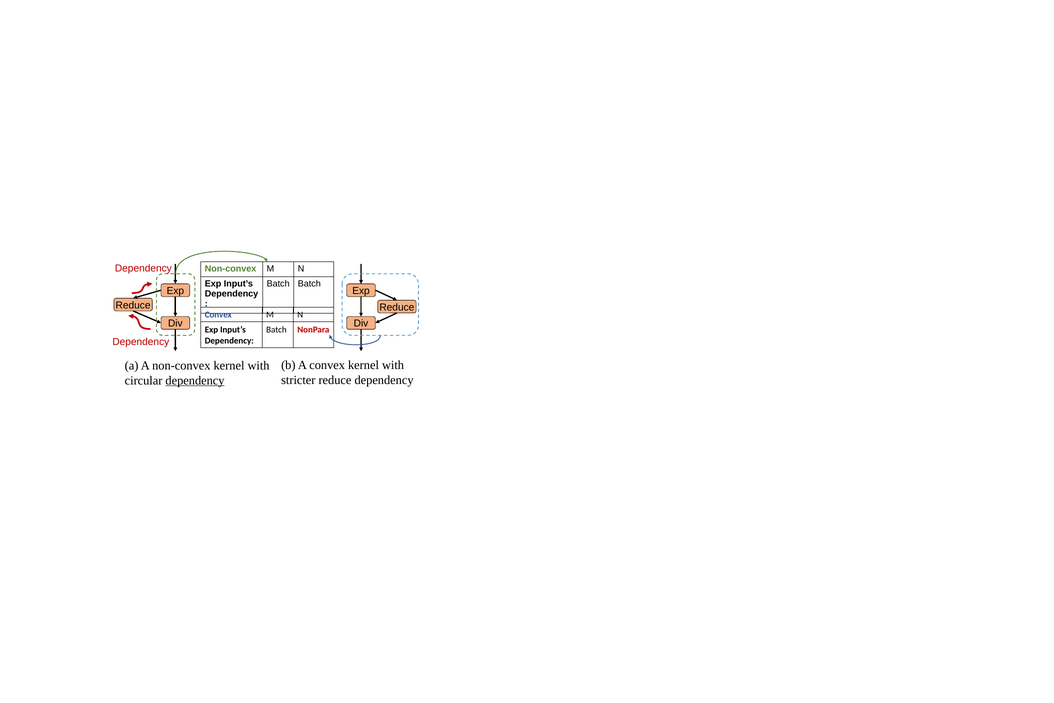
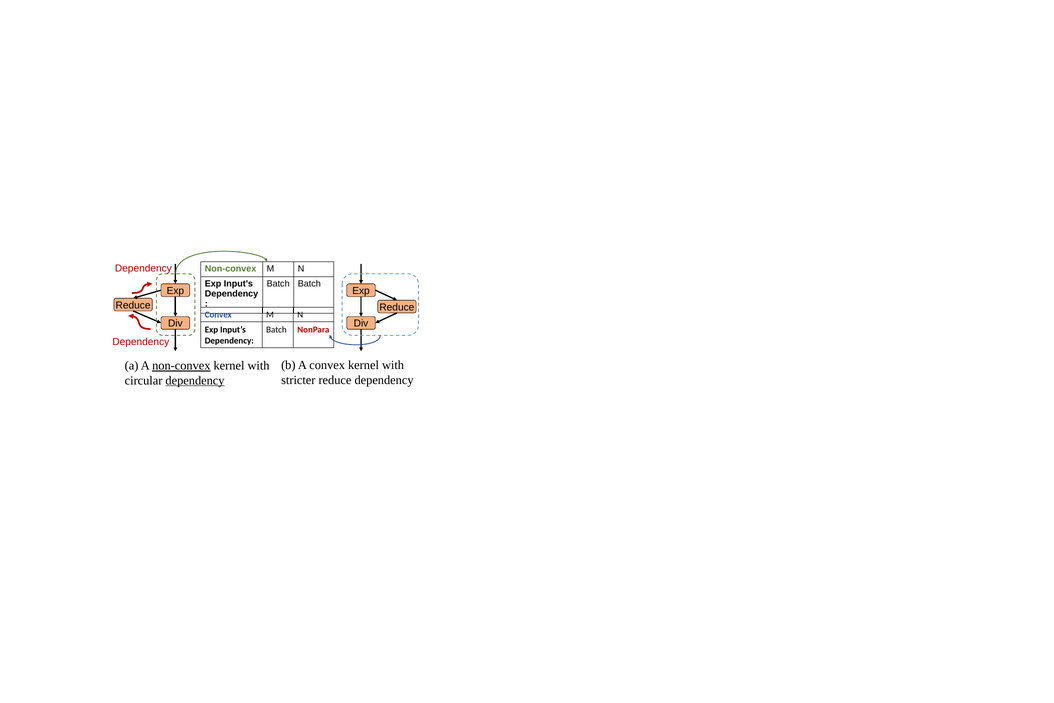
non-convex at (181, 365) underline: none -> present
